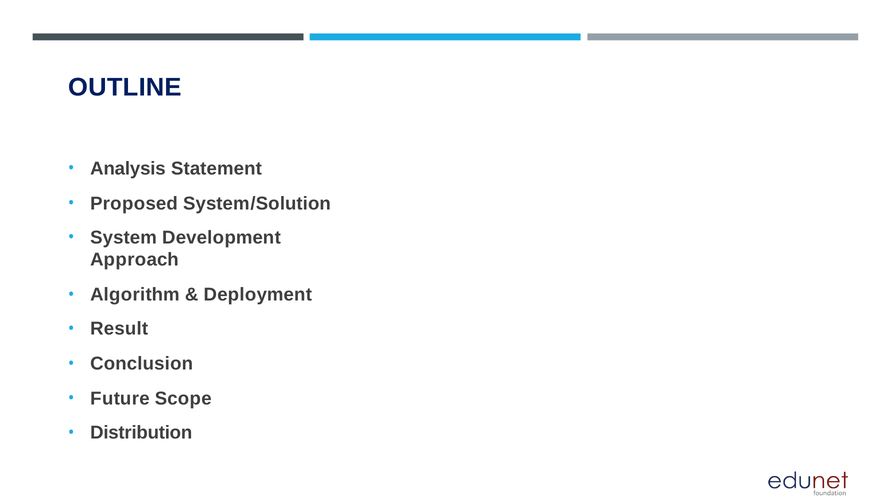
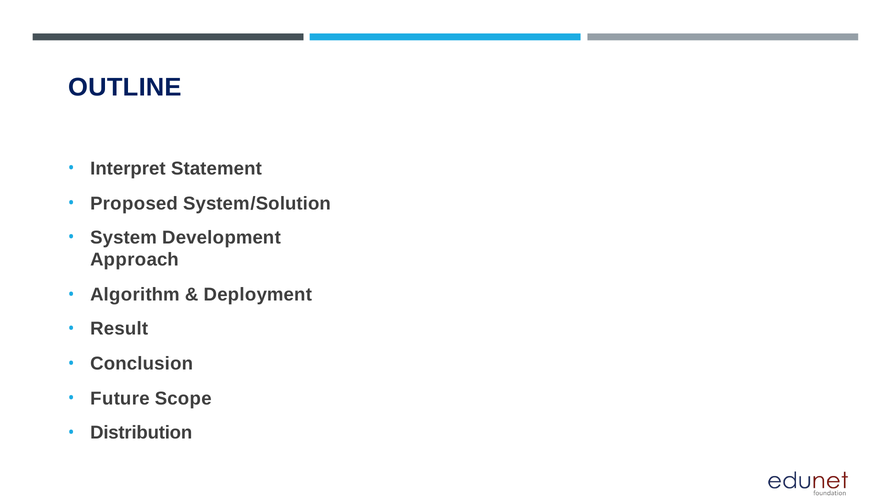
Analysis: Analysis -> Interpret
